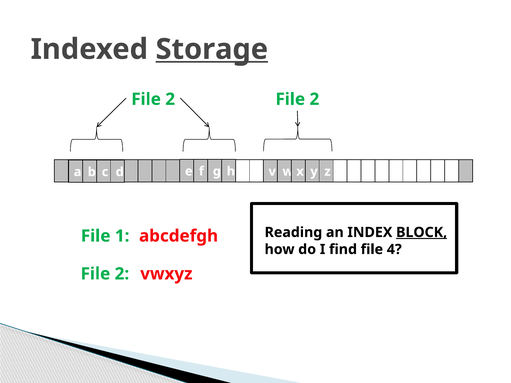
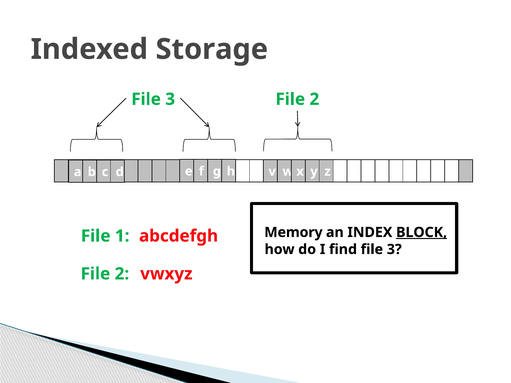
Storage underline: present -> none
2 at (170, 99): 2 -> 3
Reading: Reading -> Memory
find file 4: 4 -> 3
